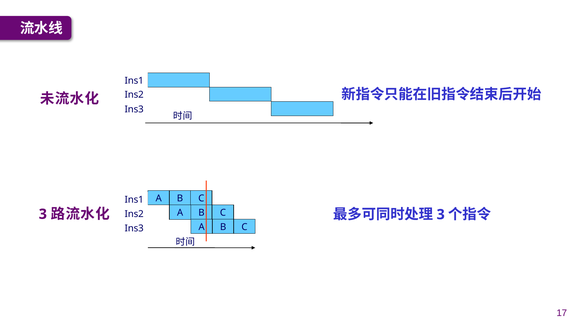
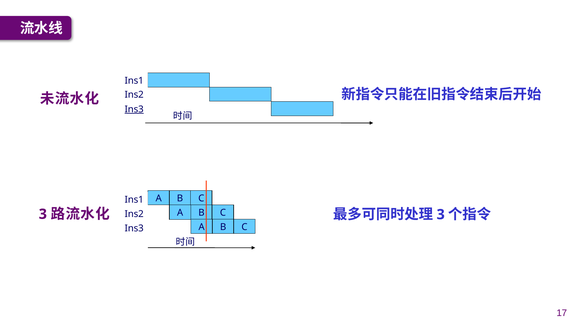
Ins3 at (134, 109) underline: none -> present
